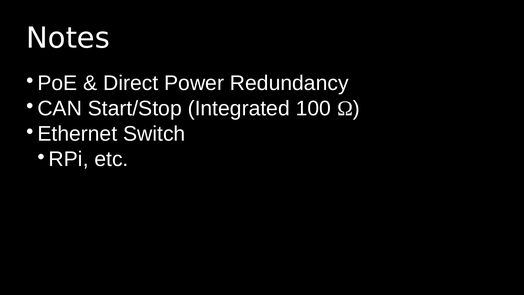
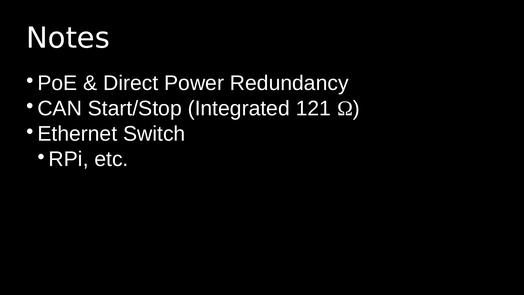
100: 100 -> 121
